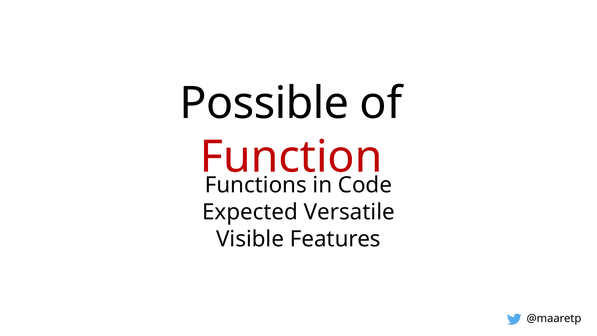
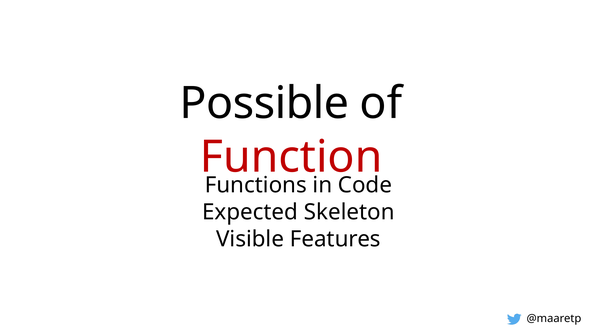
Versatile: Versatile -> Skeleton
